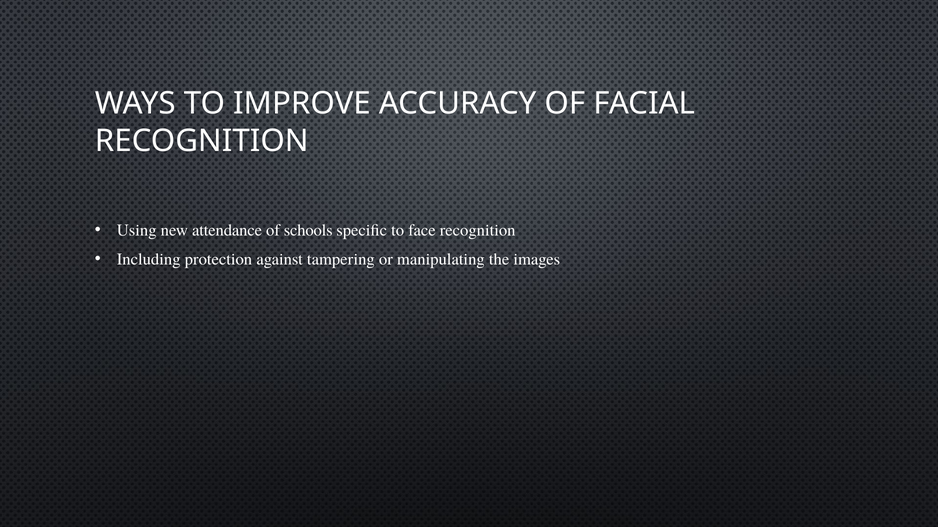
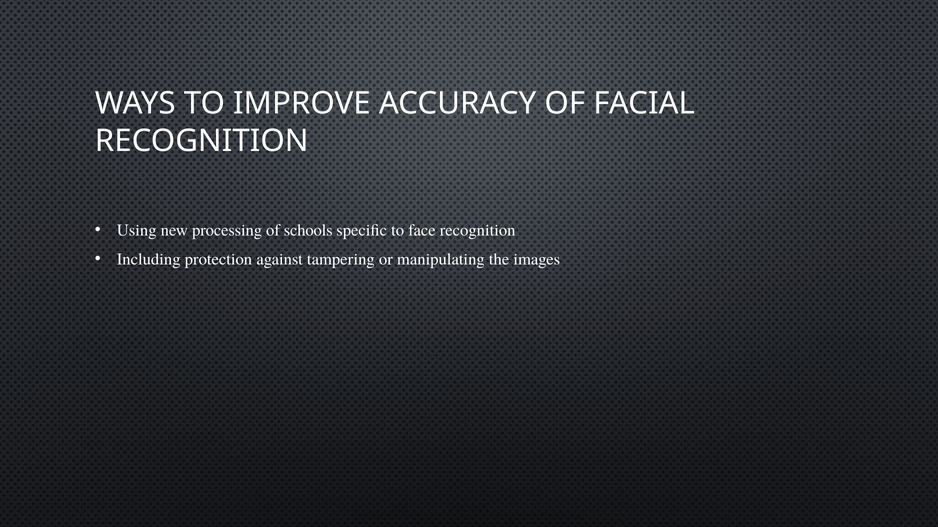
attendance: attendance -> processing
